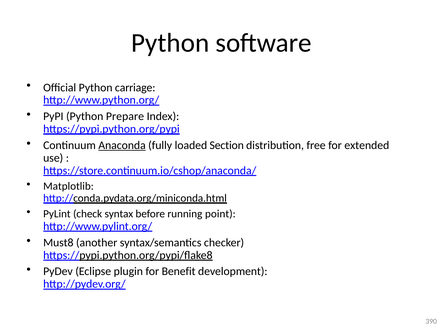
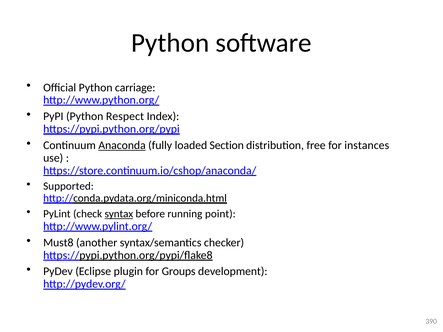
Prepare: Prepare -> Respect
extended: extended -> instances
Matplotlib: Matplotlib -> Supported
syntax underline: none -> present
Benefit: Benefit -> Groups
